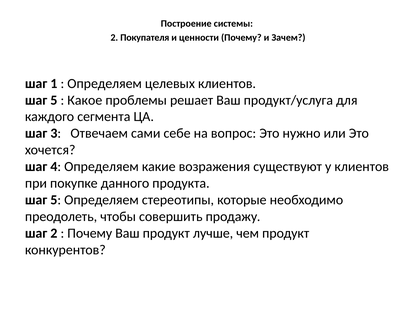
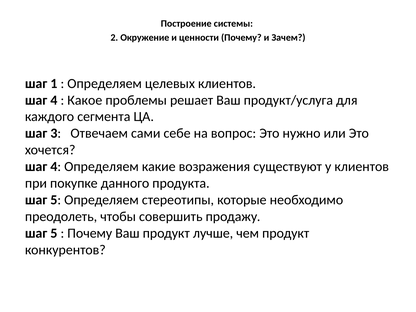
Покупателя: Покупателя -> Окружение
5 at (54, 100): 5 -> 4
2 at (54, 233): 2 -> 5
